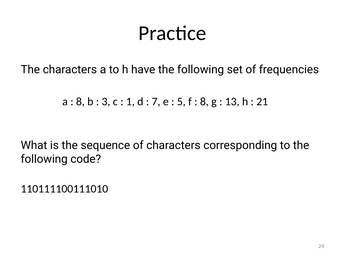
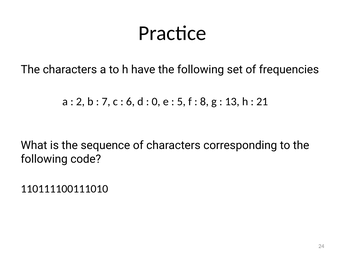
8 at (80, 102): 8 -> 2
3: 3 -> 7
1: 1 -> 6
7: 7 -> 0
